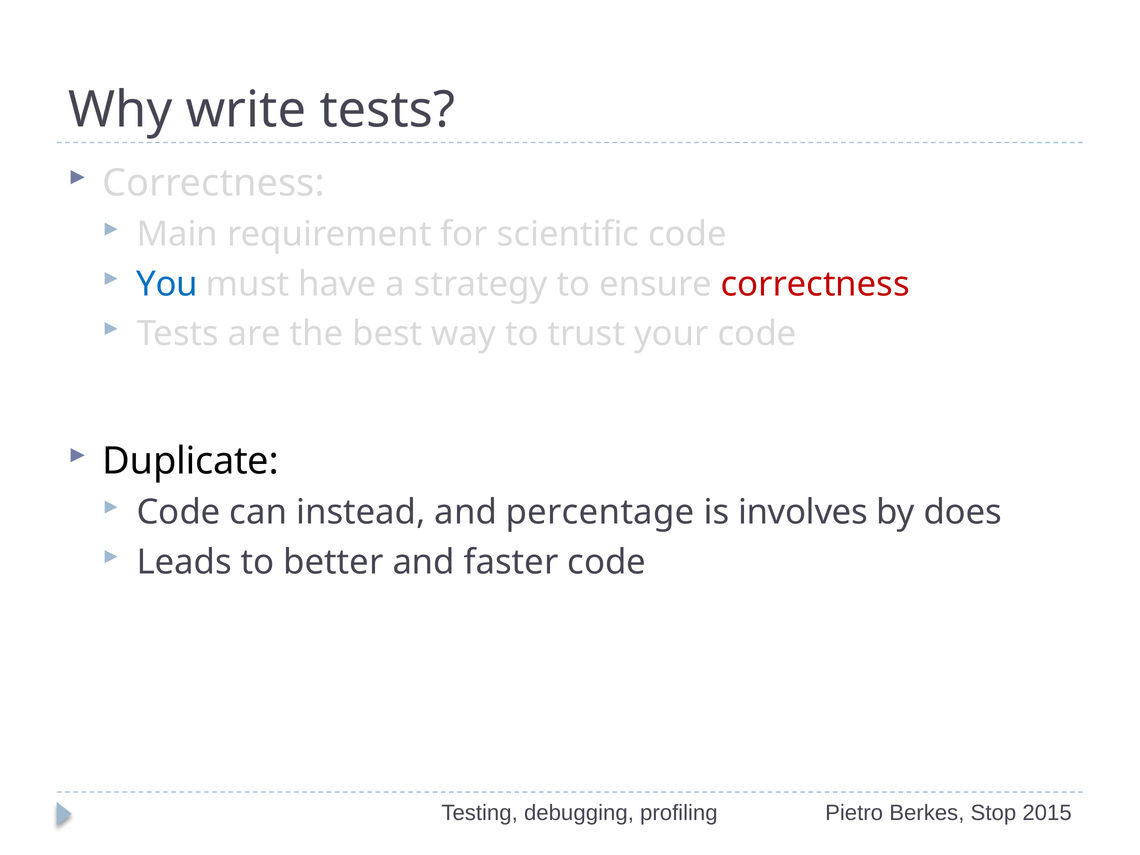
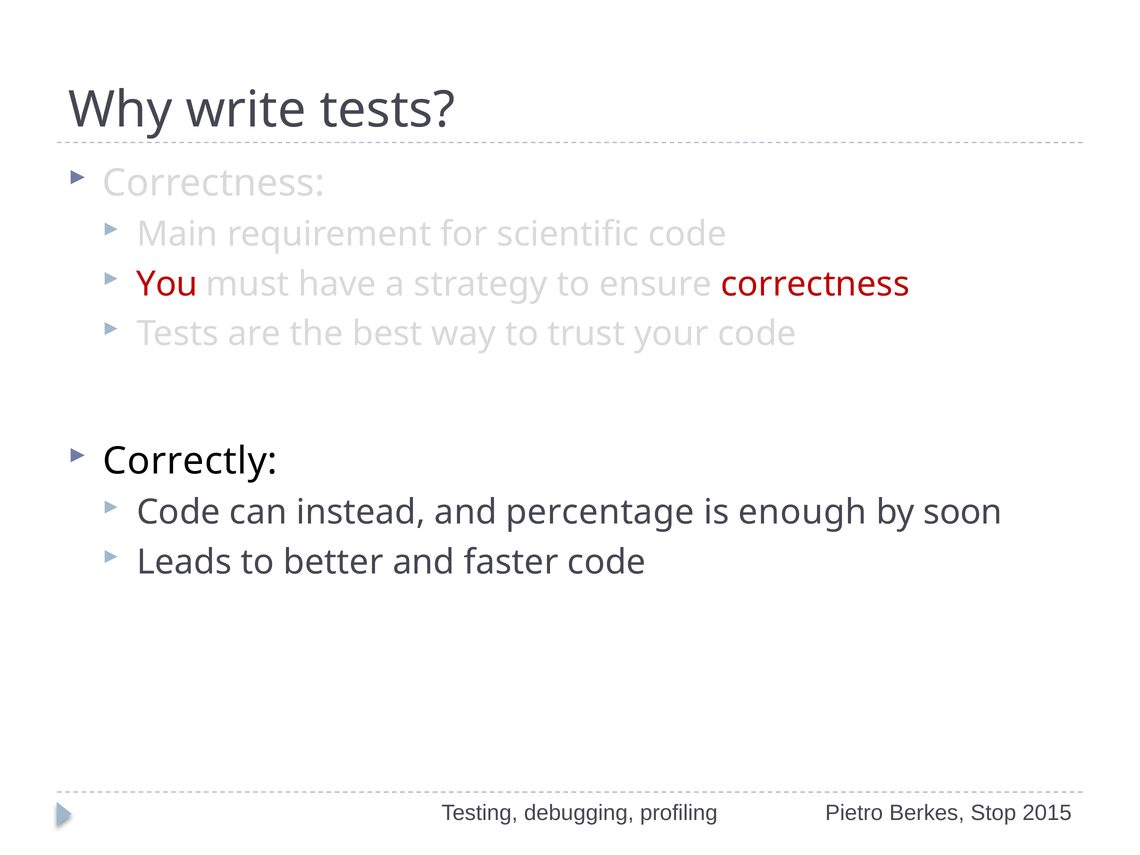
You colour: blue -> red
Duplicate: Duplicate -> Correctly
involves: involves -> enough
does: does -> soon
